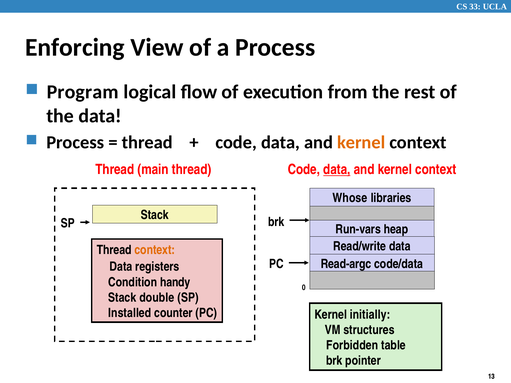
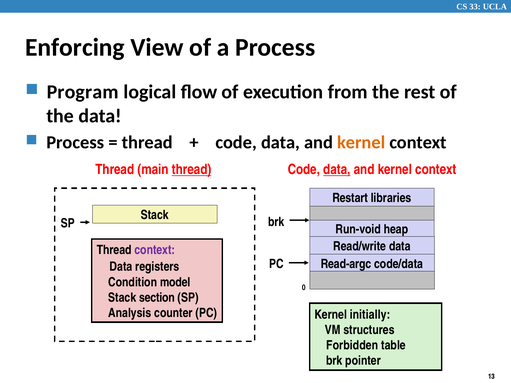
thread at (192, 170) underline: none -> present
Whose: Whose -> Restart
Run-vars: Run-vars -> Run-void
context at (155, 250) colour: orange -> purple
handy: handy -> model
double: double -> section
Installed: Installed -> Analysis
